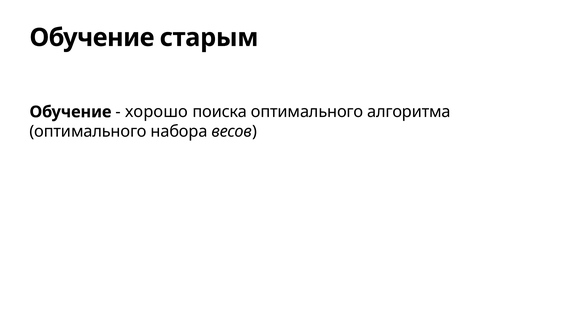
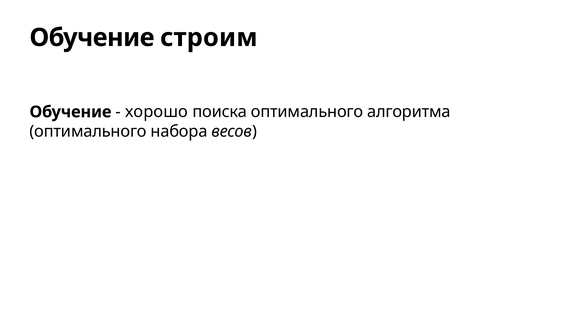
старым: старым -> строим
